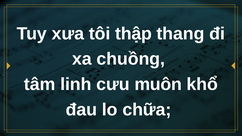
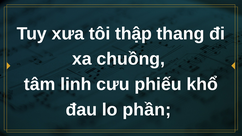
muôn: muôn -> phiếu
chữa: chữa -> phần
